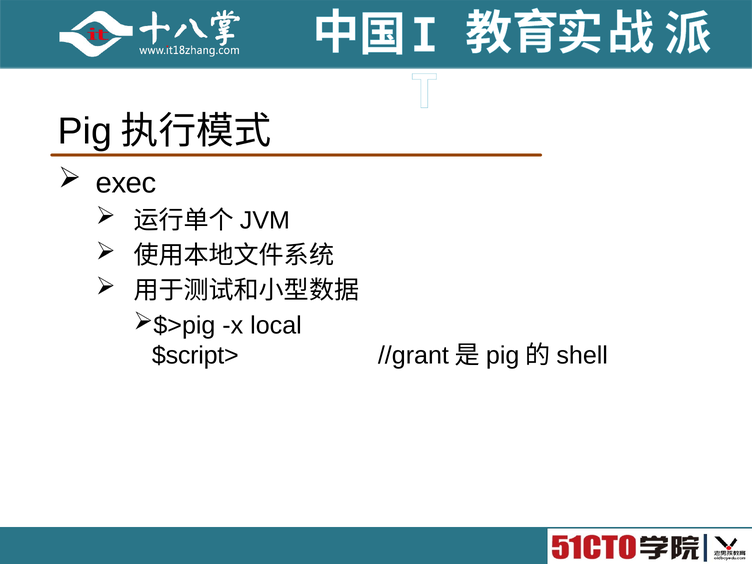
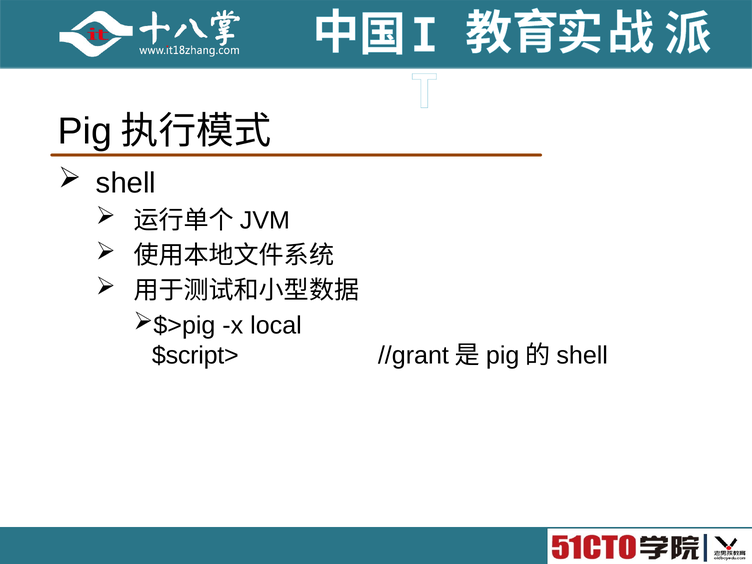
exec: exec -> shell
